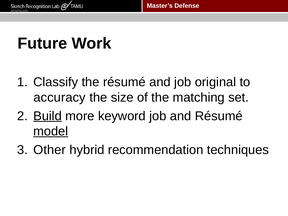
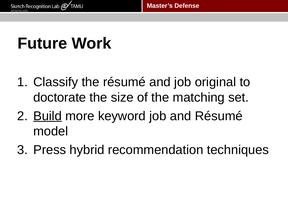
accuracy: accuracy -> doctorate
model underline: present -> none
Other: Other -> Press
